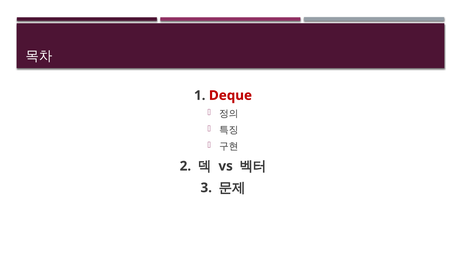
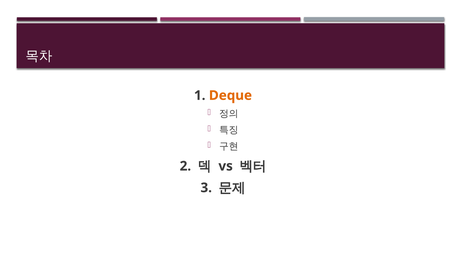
Deque colour: red -> orange
